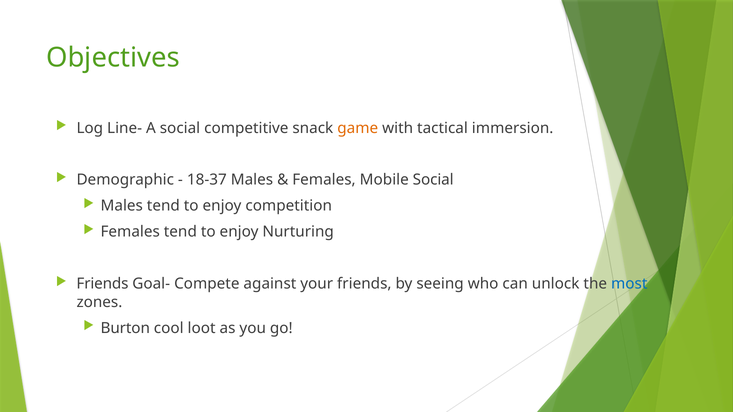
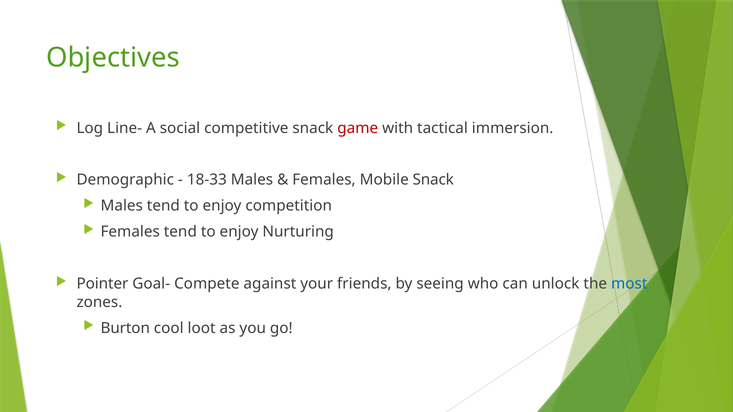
game colour: orange -> red
18-37: 18-37 -> 18-33
Mobile Social: Social -> Snack
Friends at (103, 284): Friends -> Pointer
